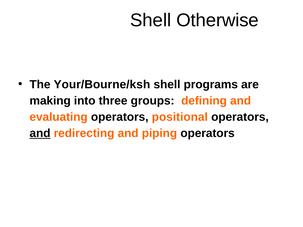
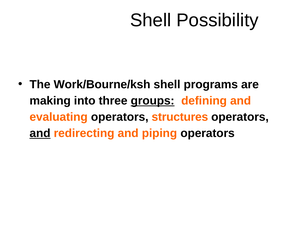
Otherwise: Otherwise -> Possibility
Your/Bourne/ksh: Your/Bourne/ksh -> Work/Bourne/ksh
groups underline: none -> present
positional: positional -> structures
